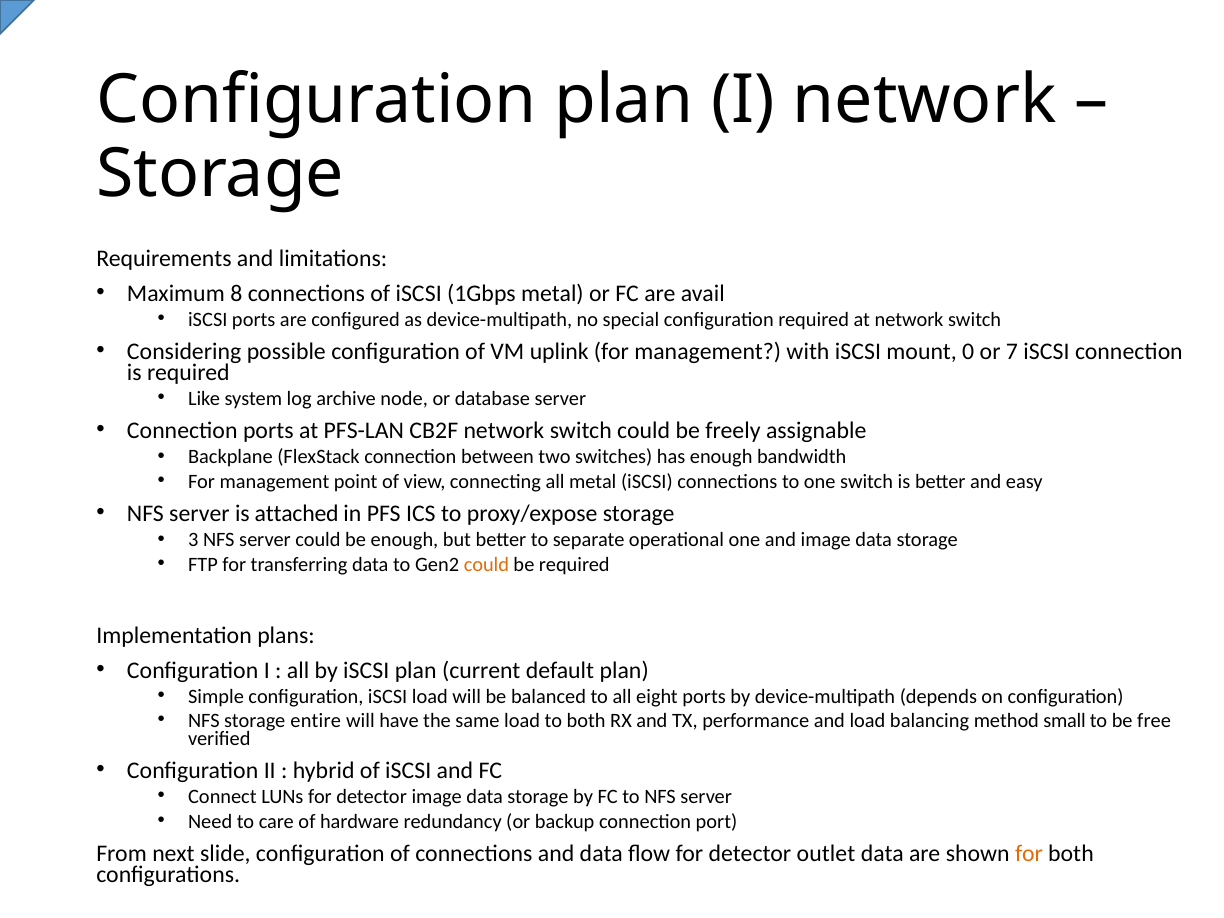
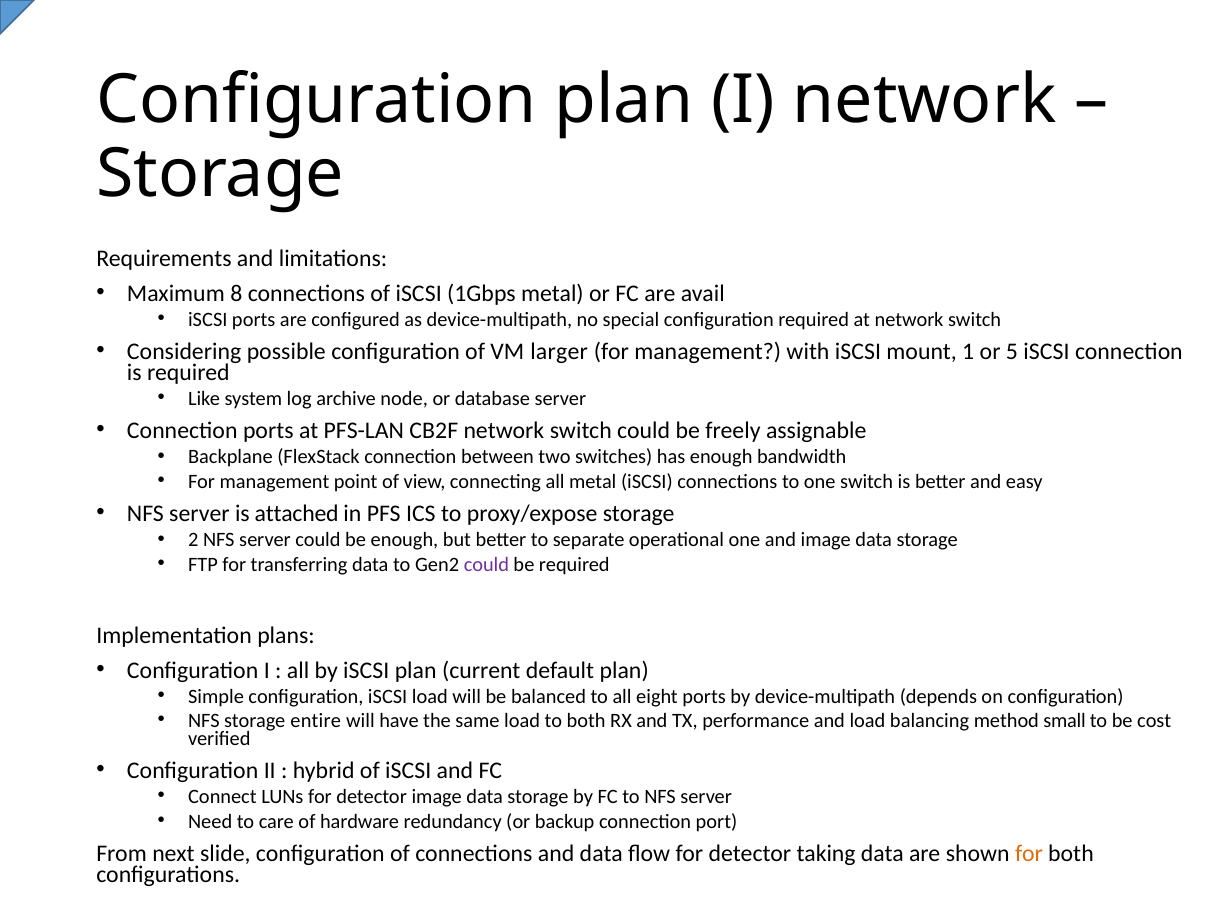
uplink: uplink -> larger
0: 0 -> 1
7: 7 -> 5
3: 3 -> 2
could at (486, 564) colour: orange -> purple
free: free -> cost
outlet: outlet -> taking
